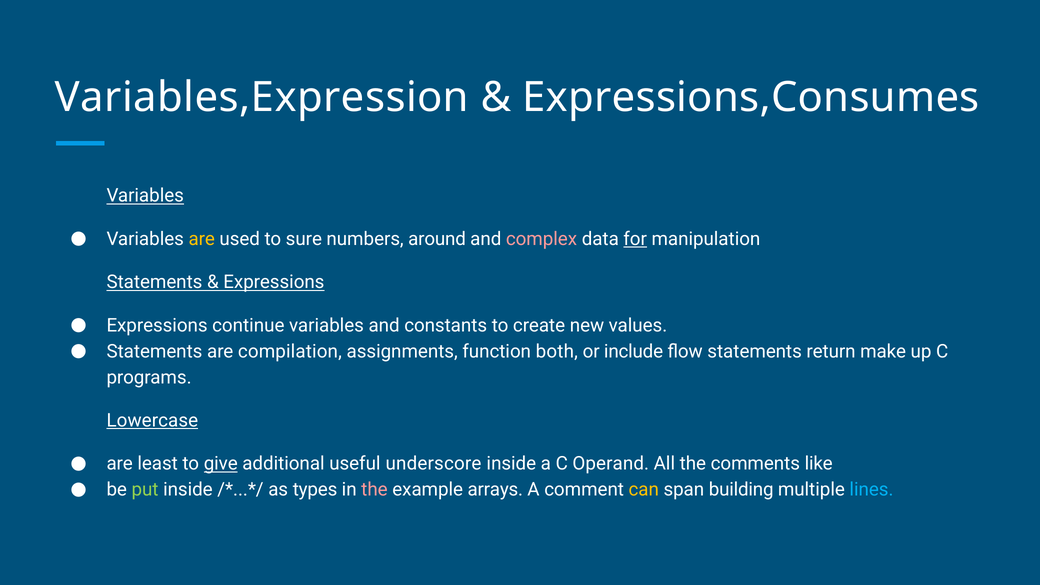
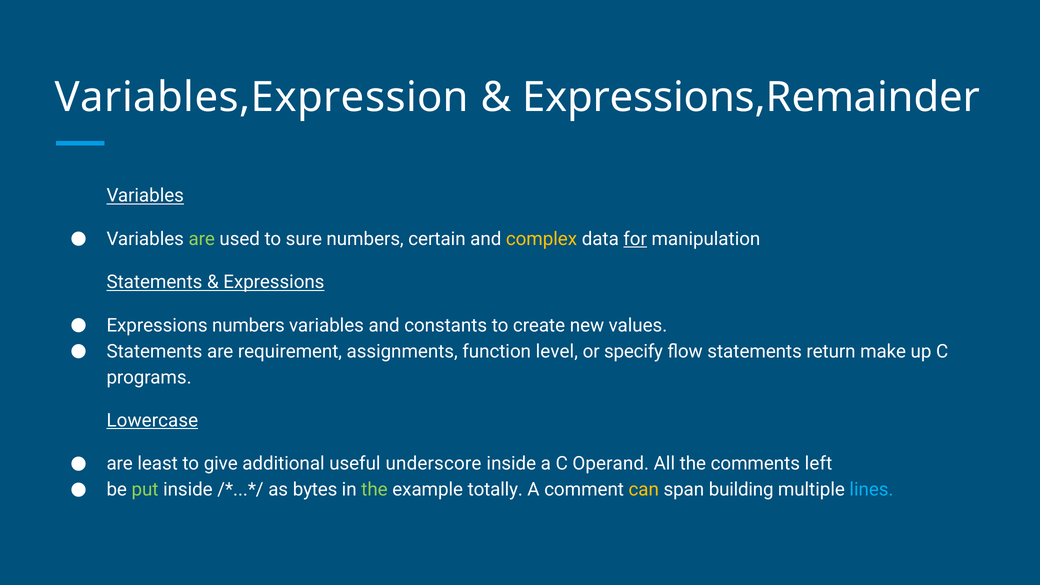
Expressions,Consumes: Expressions,Consumes -> Expressions,Remainder
are at (202, 239) colour: yellow -> light green
around: around -> certain
complex colour: pink -> yellow
Expressions continue: continue -> numbers
compilation: compilation -> requirement
both: both -> level
include: include -> specify
give underline: present -> none
like: like -> left
types: types -> bytes
the at (374, 490) colour: pink -> light green
arrays: arrays -> totally
